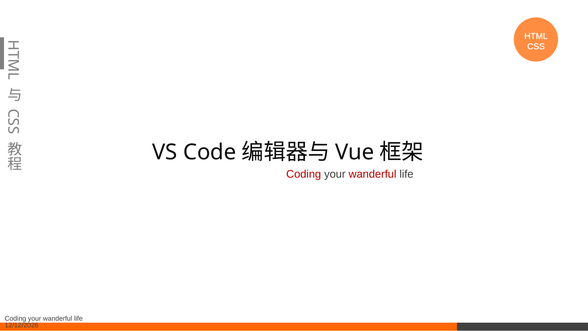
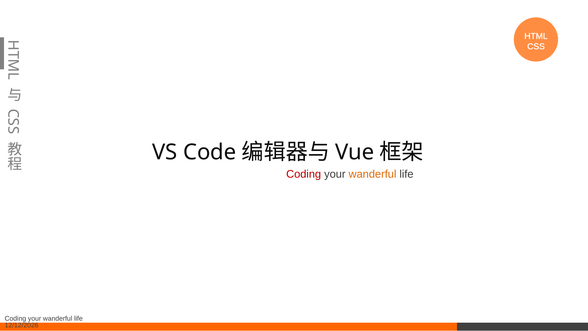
wanderful at (373, 174) colour: red -> orange
